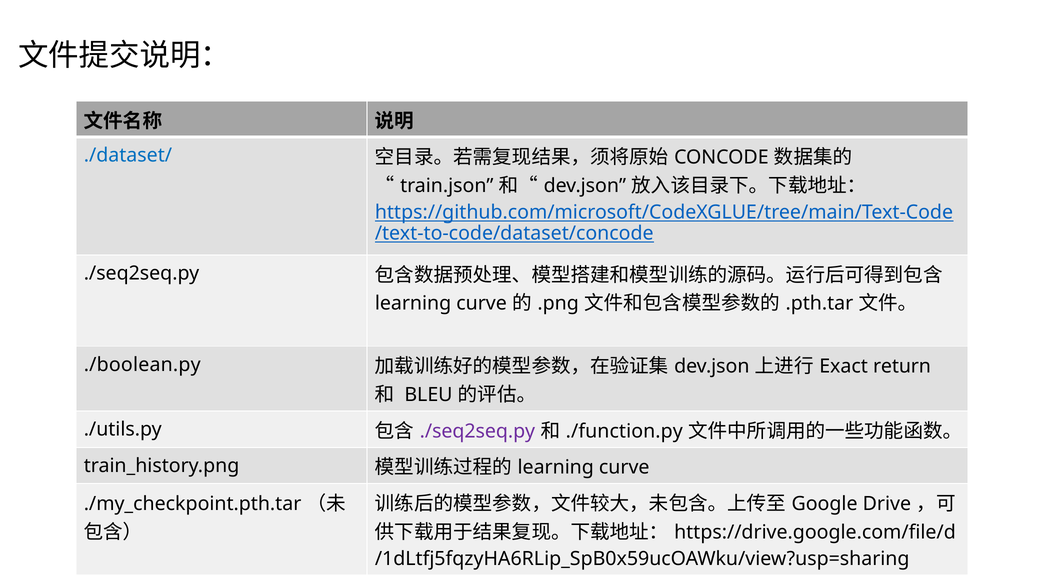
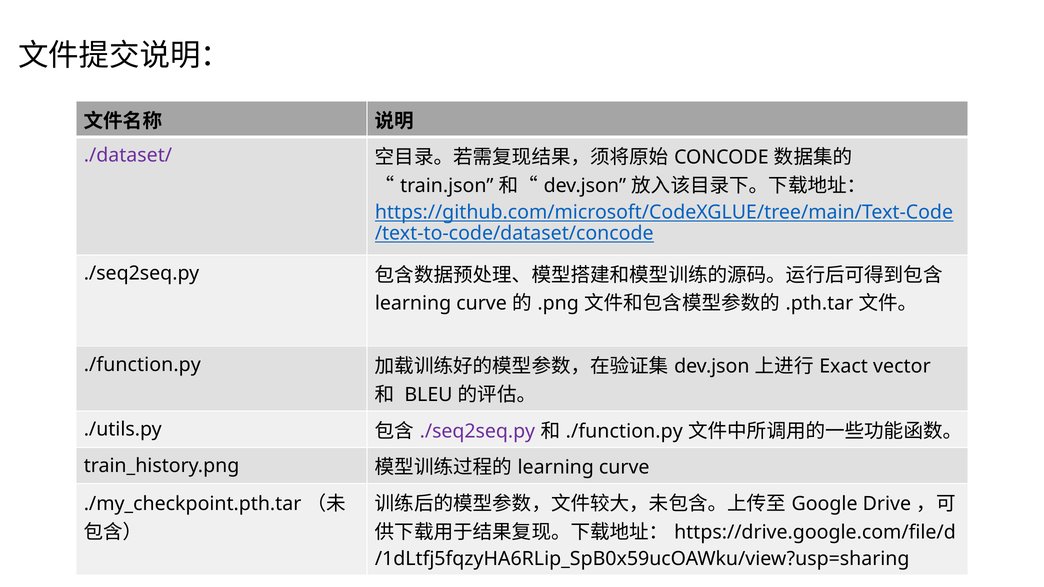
./dataset/ colour: blue -> purple
./boolean.py at (142, 365): ./boolean.py -> ./function.py
return: return -> vector
